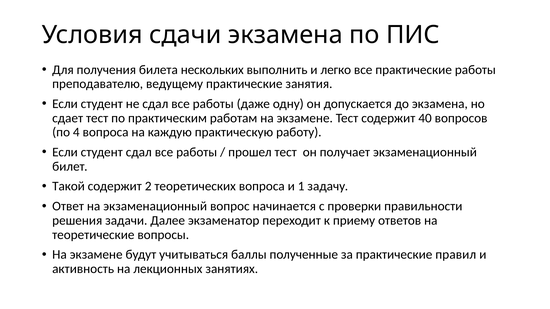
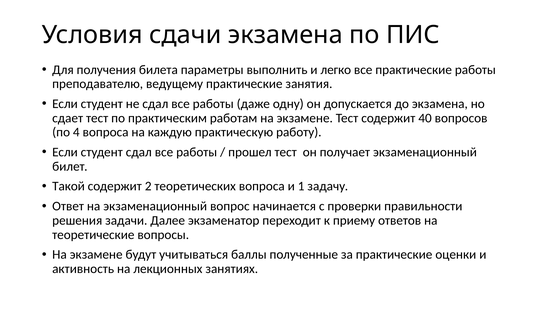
нескольких: нескольких -> параметры
правил: правил -> оценки
